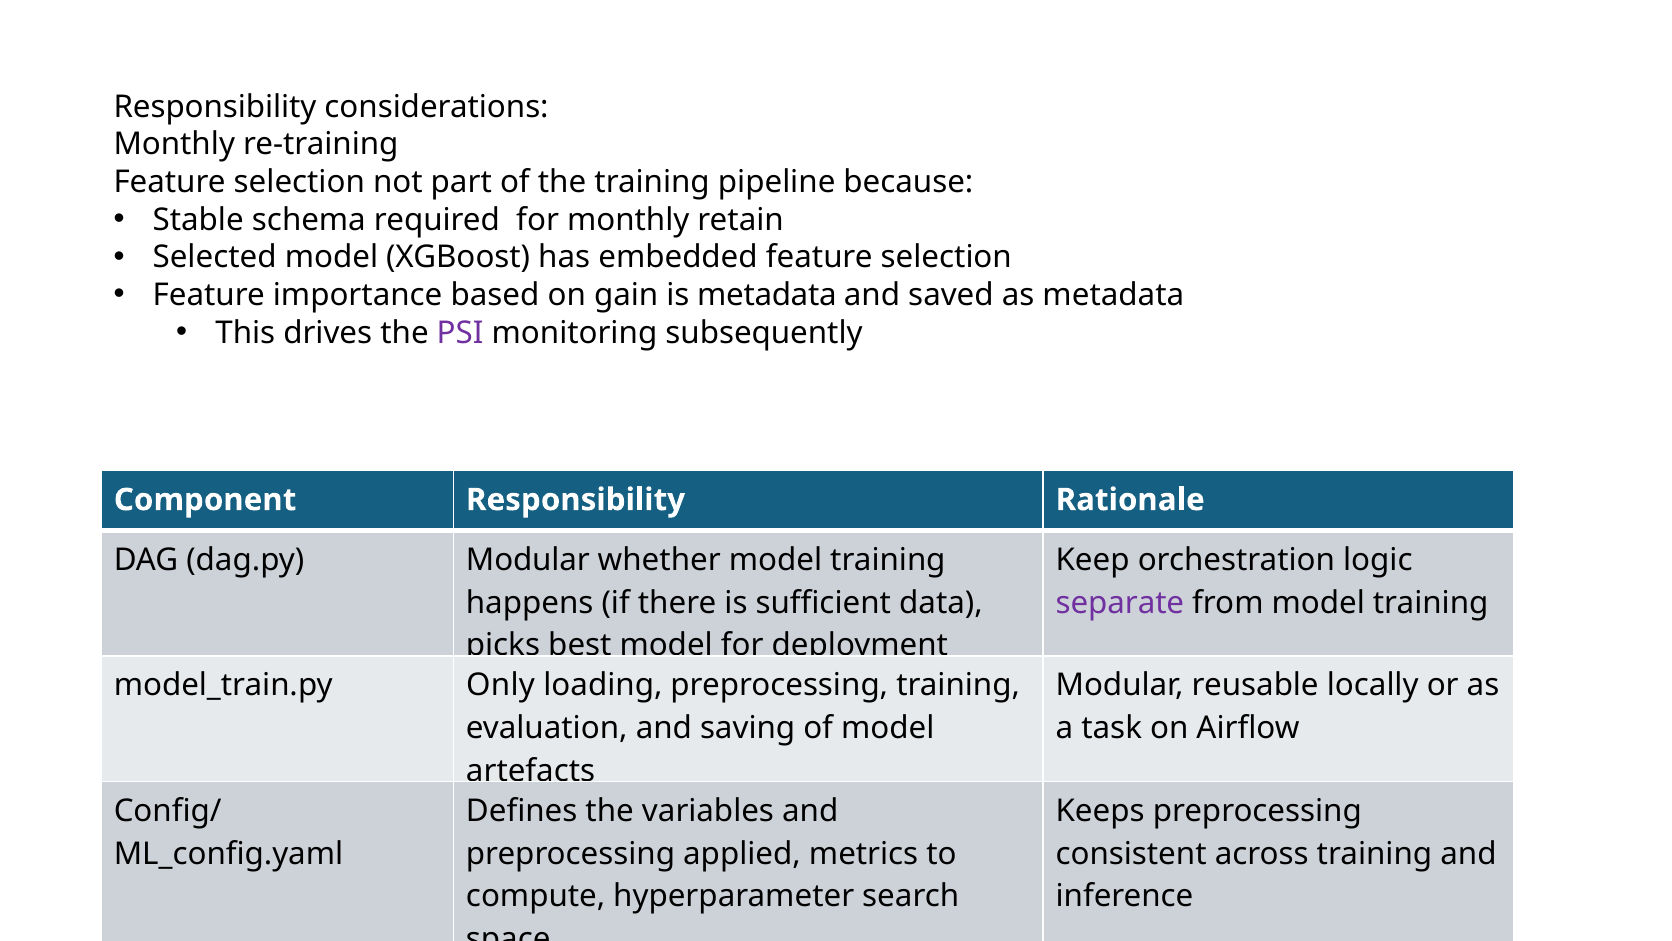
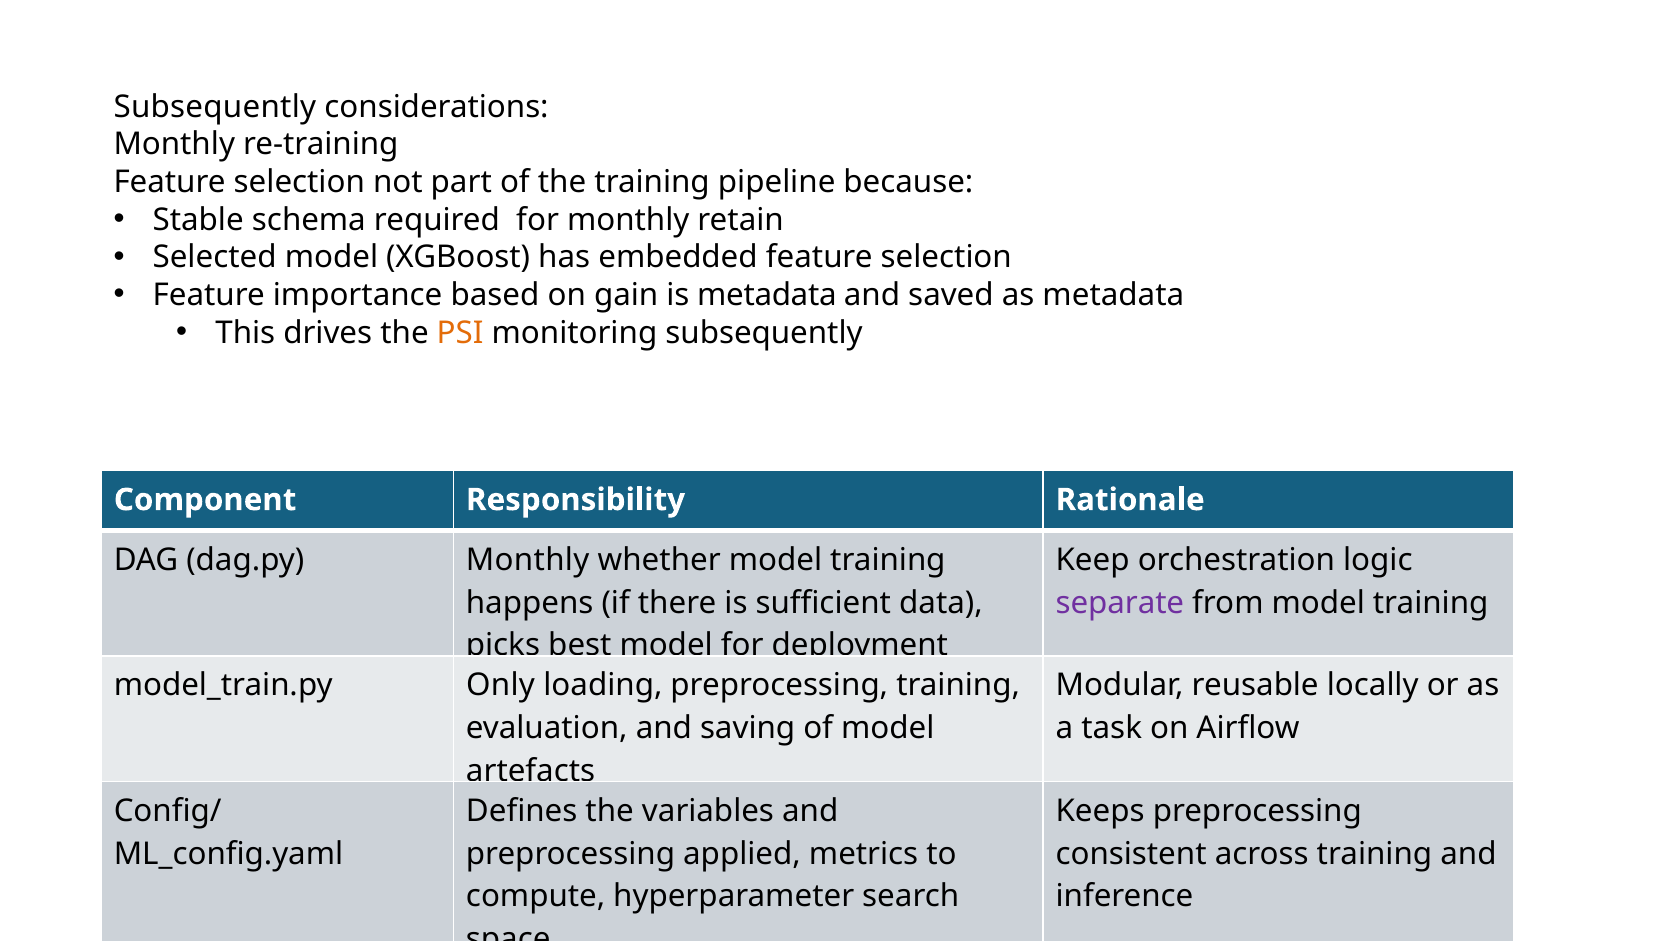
Responsibility at (215, 107): Responsibility -> Subsequently
PSI colour: purple -> orange
dag.py Modular: Modular -> Monthly
